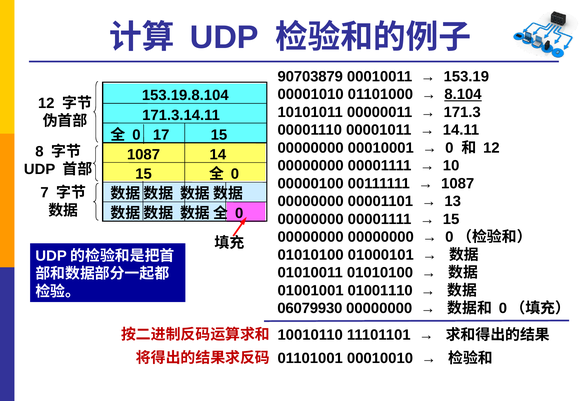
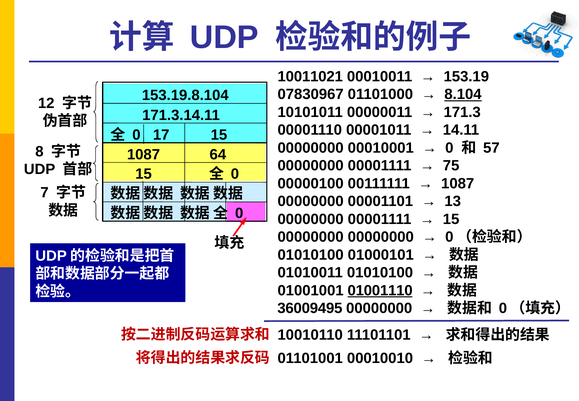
90703879: 90703879 -> 10011021
00001010: 00001010 -> 07830967
12 at (491, 148): 12 -> 57
14: 14 -> 64
10: 10 -> 75
01001110 underline: none -> present
06079930: 06079930 -> 36009495
